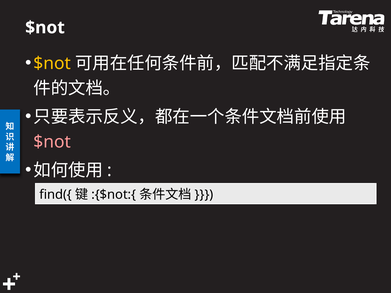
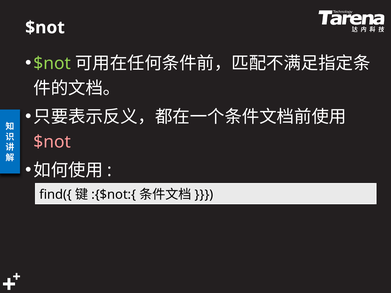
$not at (52, 63) colour: yellow -> light green
